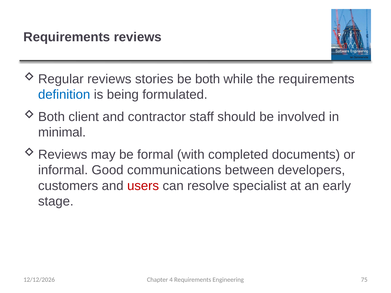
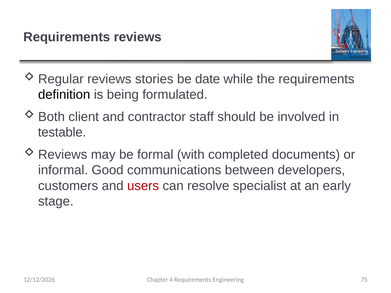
both: both -> date
definition colour: blue -> black
minimal: minimal -> testable
